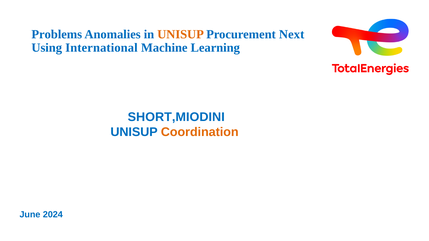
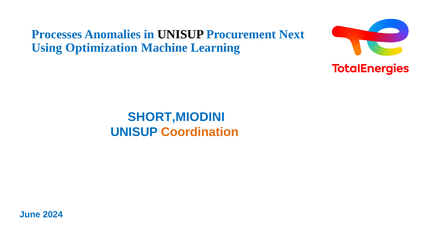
Problems: Problems -> Processes
UNISUP at (181, 34) colour: orange -> black
International: International -> Optimization
